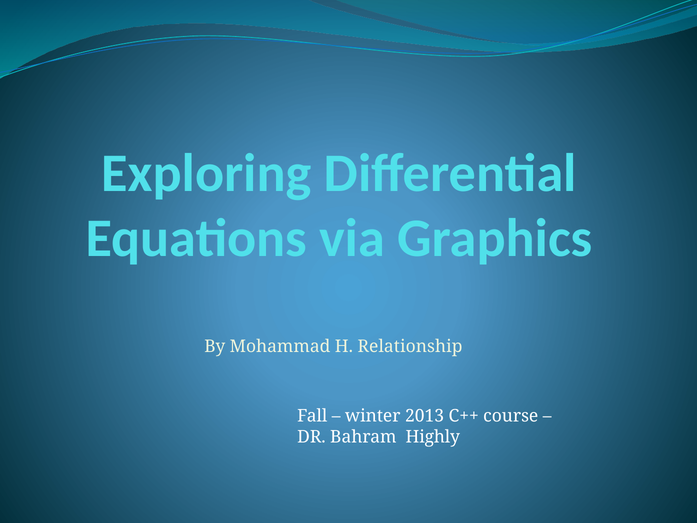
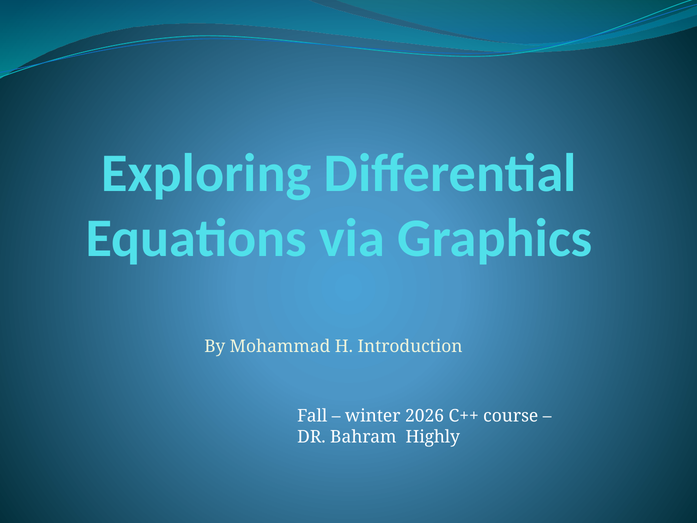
Relationship: Relationship -> Introduction
2013: 2013 -> 2026
